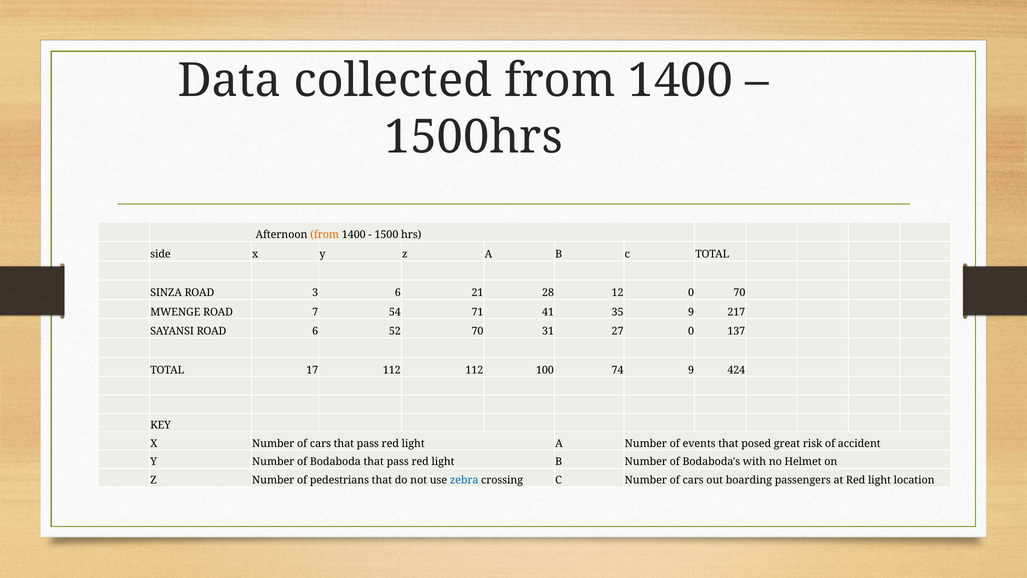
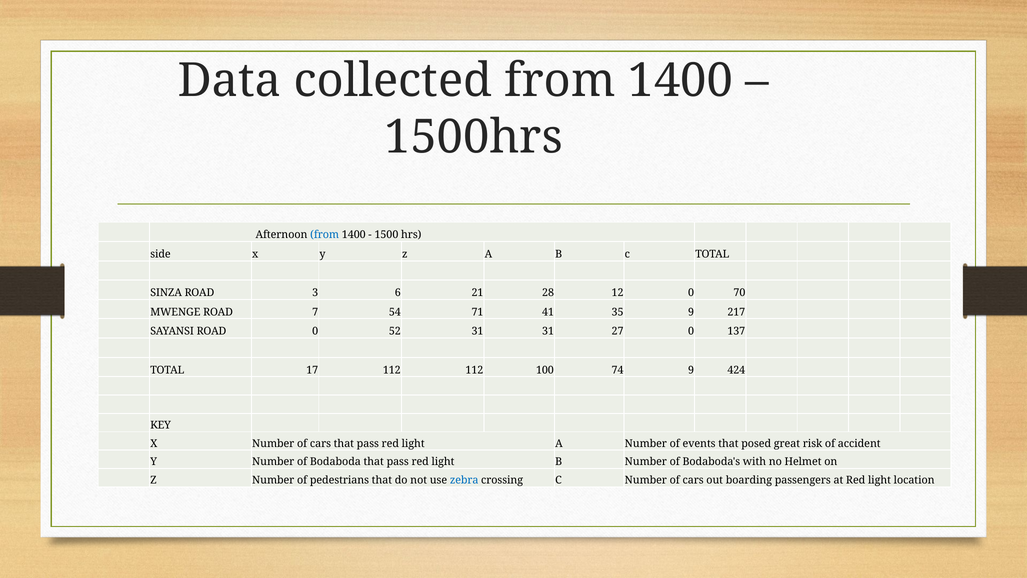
from at (325, 235) colour: orange -> blue
ROAD 6: 6 -> 0
52 70: 70 -> 31
